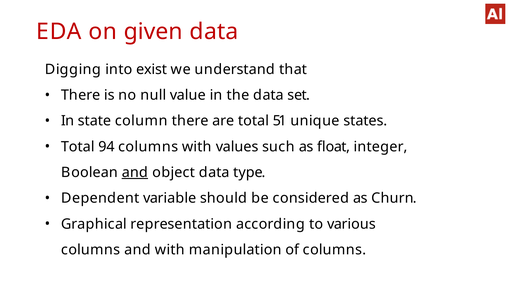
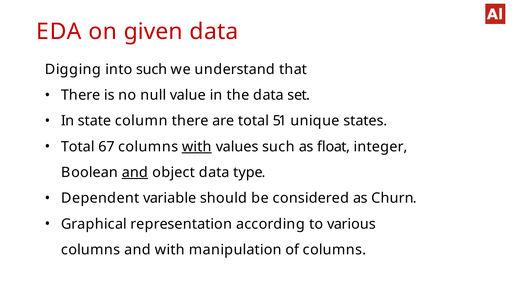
into exist: exist -> such
94: 94 -> 67
with at (197, 147) underline: none -> present
